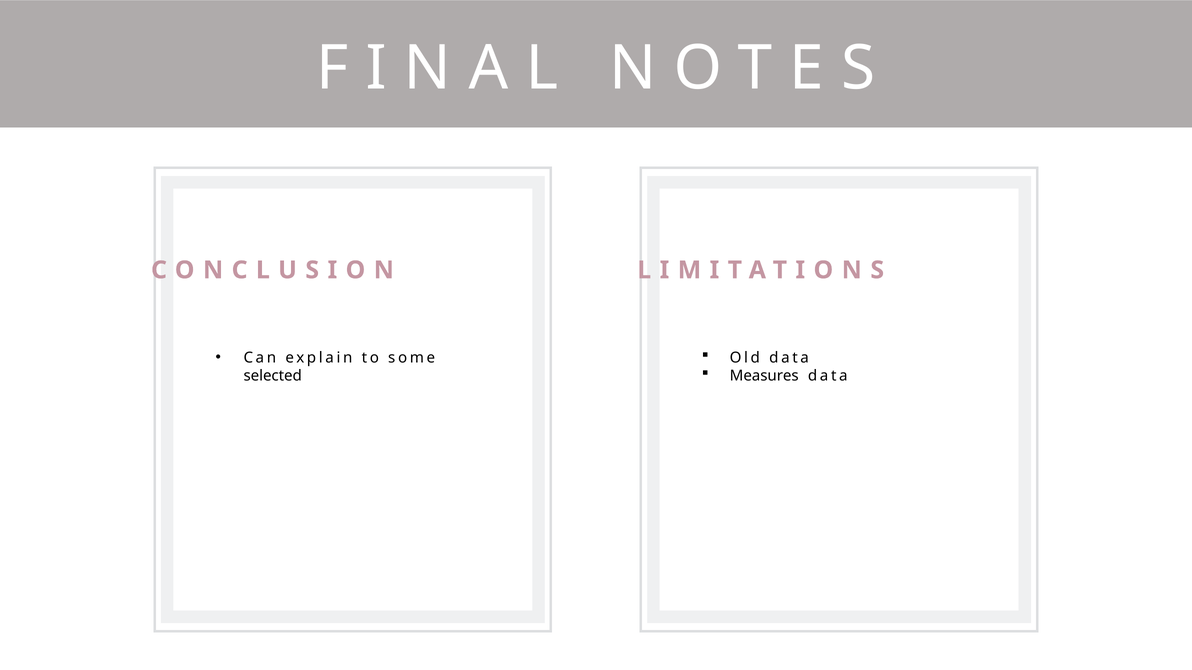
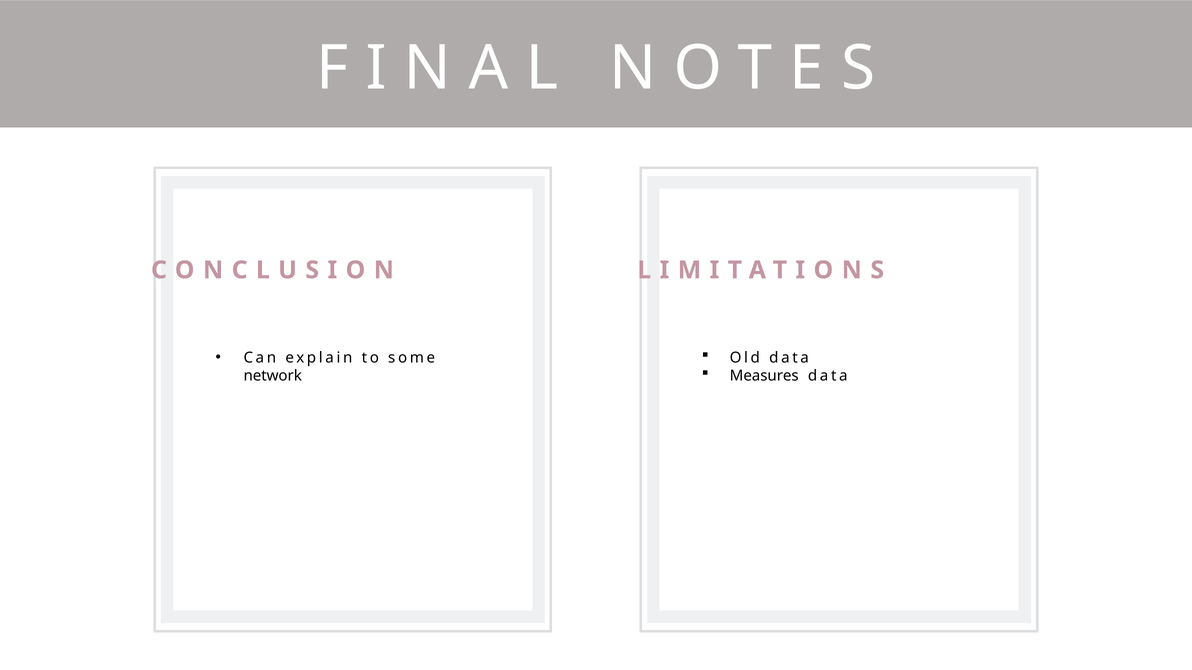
selected: selected -> network
